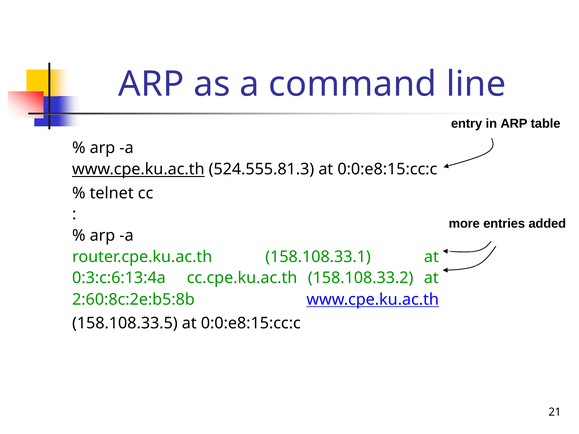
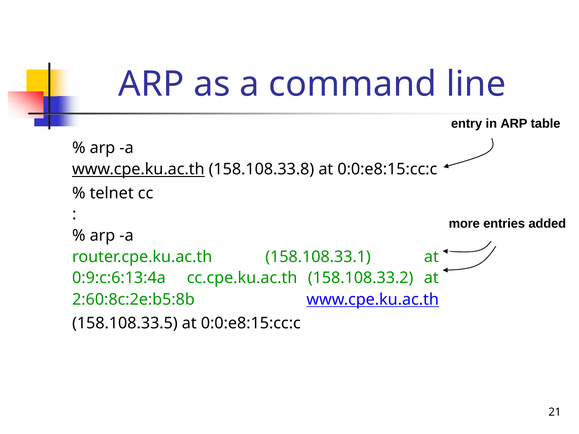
524.555.81.3: 524.555.81.3 -> 158.108.33.8
0:3:c:6:13:4a: 0:3:c:6:13:4a -> 0:9:c:6:13:4a
